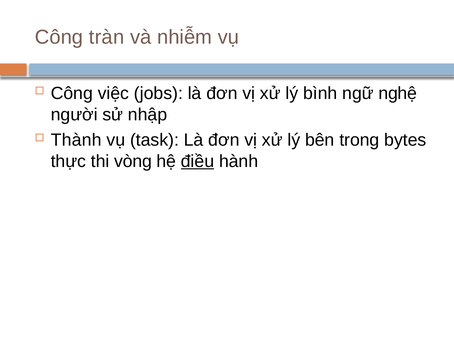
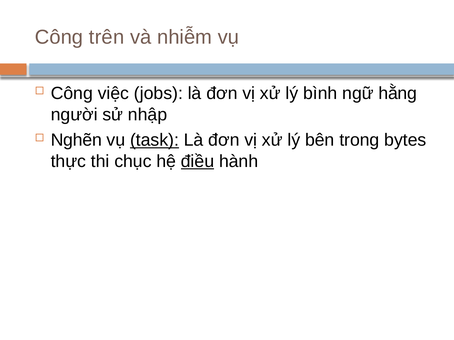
tràn: tràn -> trên
nghệ: nghệ -> hằng
Thành: Thành -> Nghẽn
task underline: none -> present
vòng: vòng -> chục
